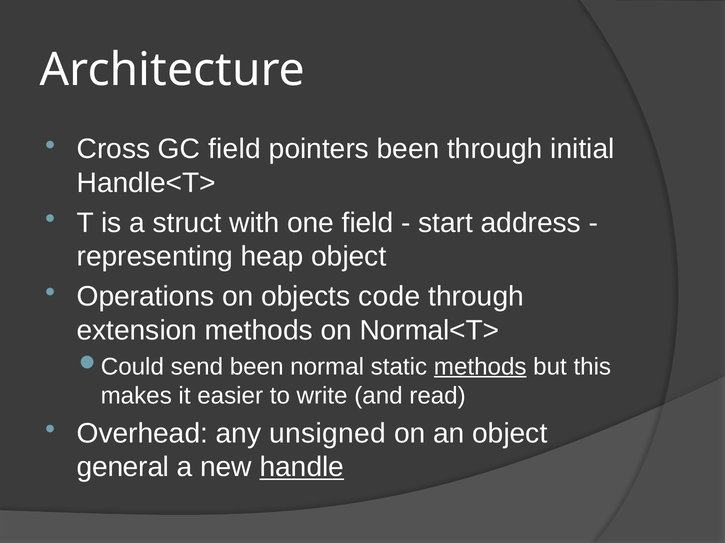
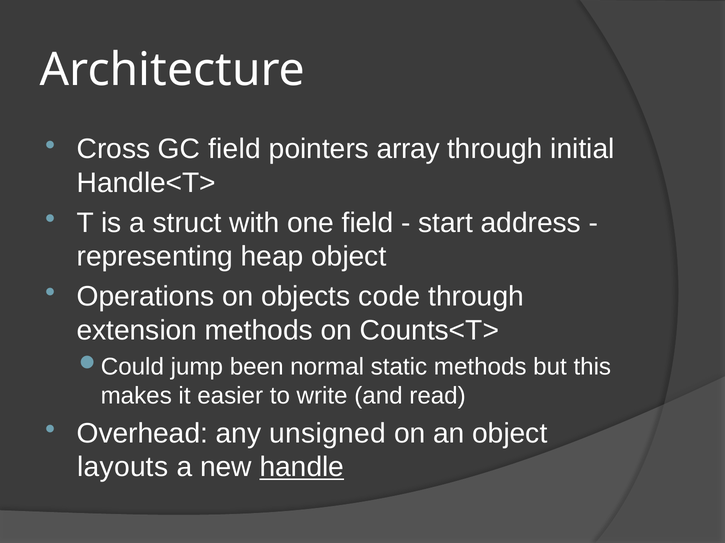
pointers been: been -> array
Normal<T>: Normal<T> -> Counts<T>
send: send -> jump
methods at (480, 367) underline: present -> none
general: general -> layouts
